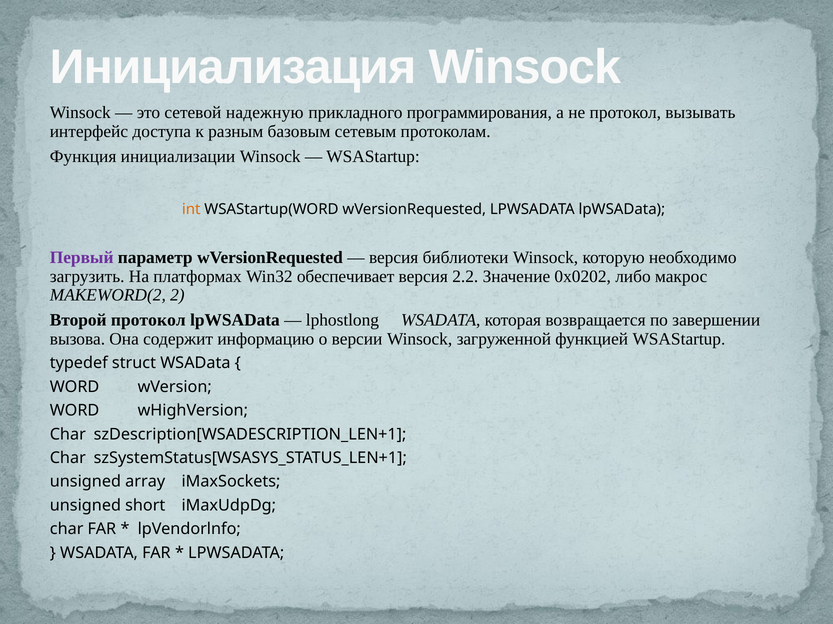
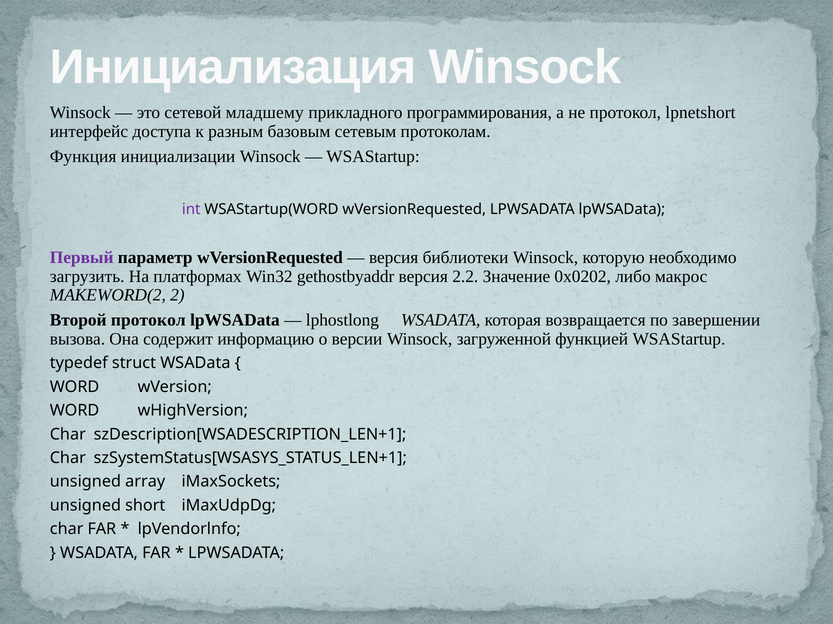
надежную: надежную -> младшему
вызывать: вызывать -> lpnetshort
int colour: orange -> purple
обеспечивает: обеспечивает -> gethostbyaddr
